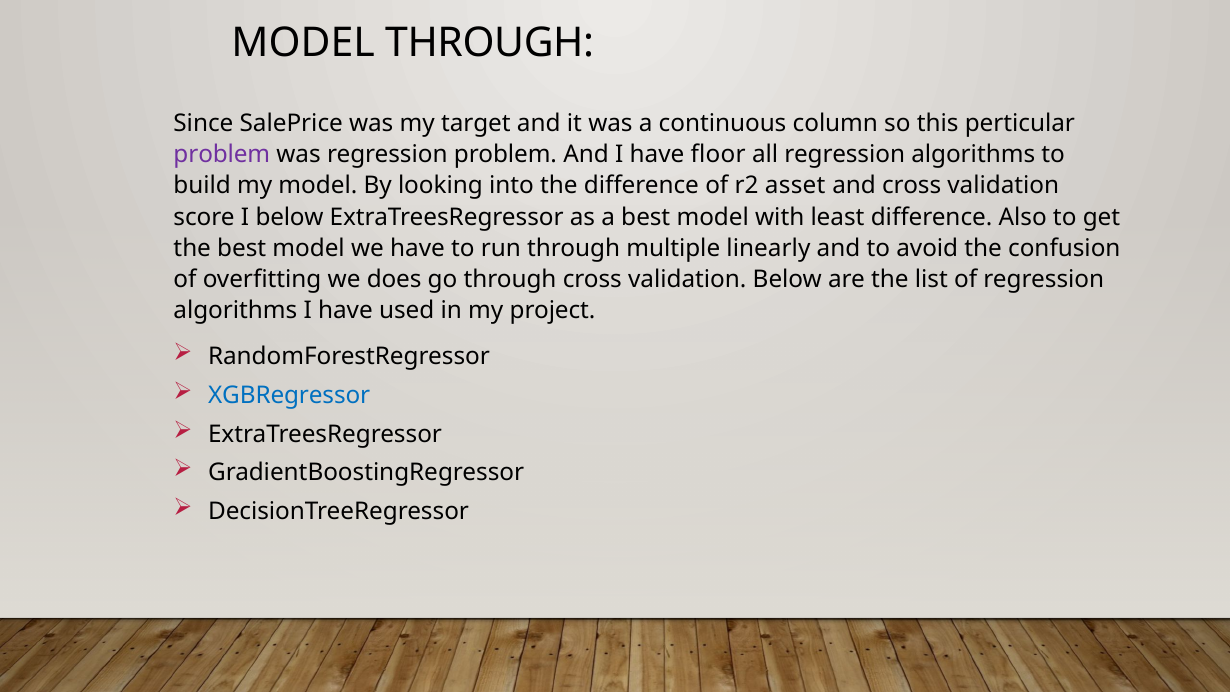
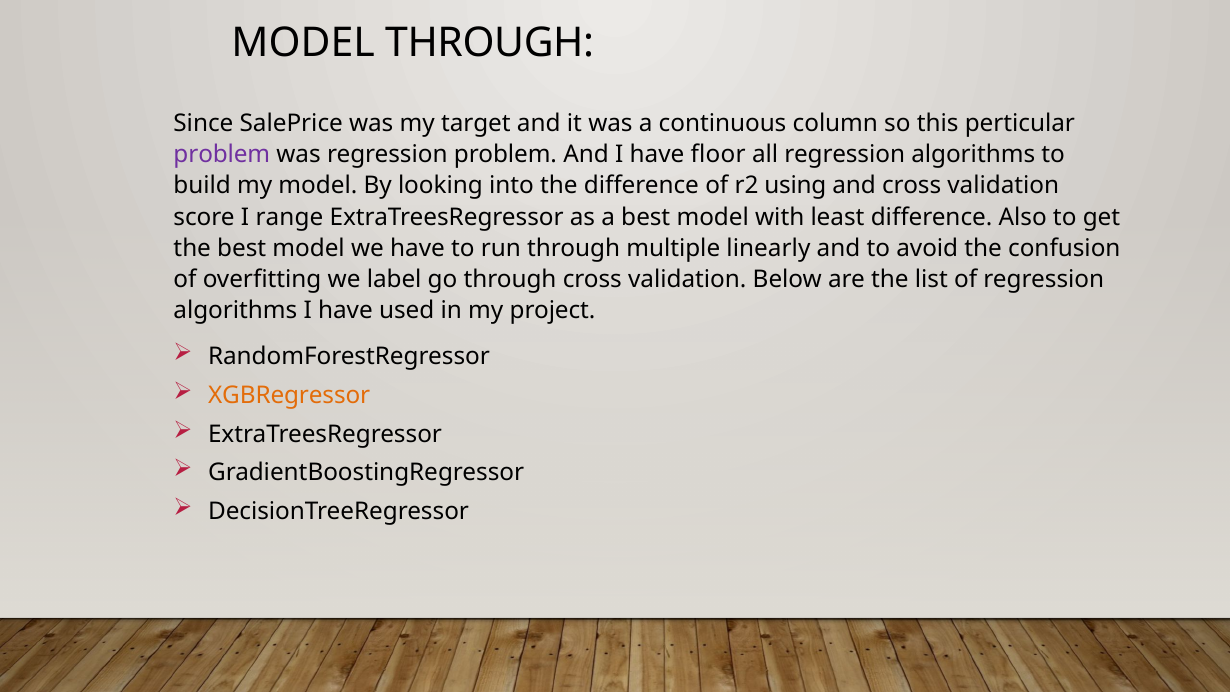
asset: asset -> using
I below: below -> range
does: does -> label
XGBRegressor colour: blue -> orange
